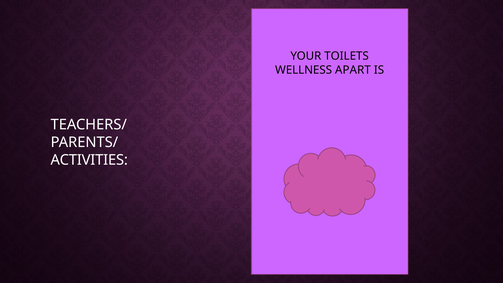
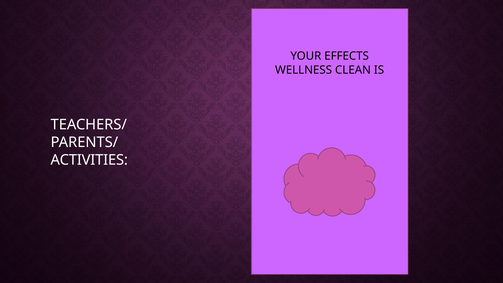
TOILETS: TOILETS -> EFFECTS
APART: APART -> CLEAN
